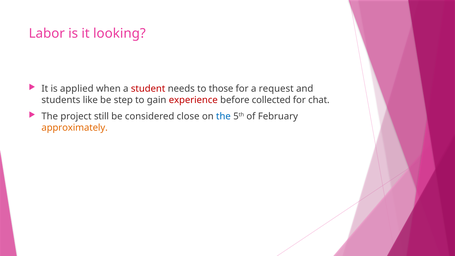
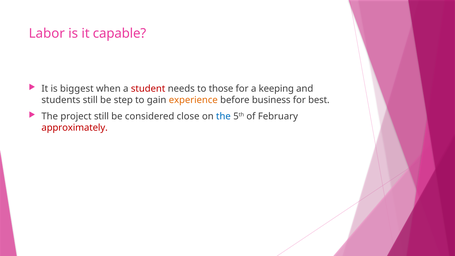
looking: looking -> capable
applied: applied -> biggest
request: request -> keeping
students like: like -> still
experience colour: red -> orange
collected: collected -> business
chat: chat -> best
approximately colour: orange -> red
